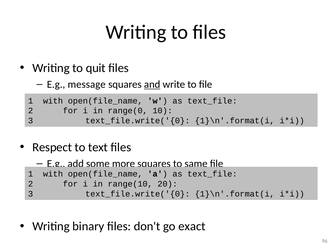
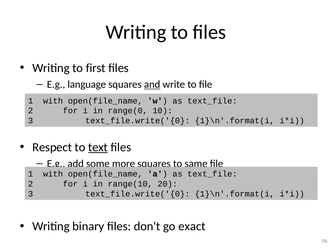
quit: quit -> first
message: message -> language
text underline: none -> present
